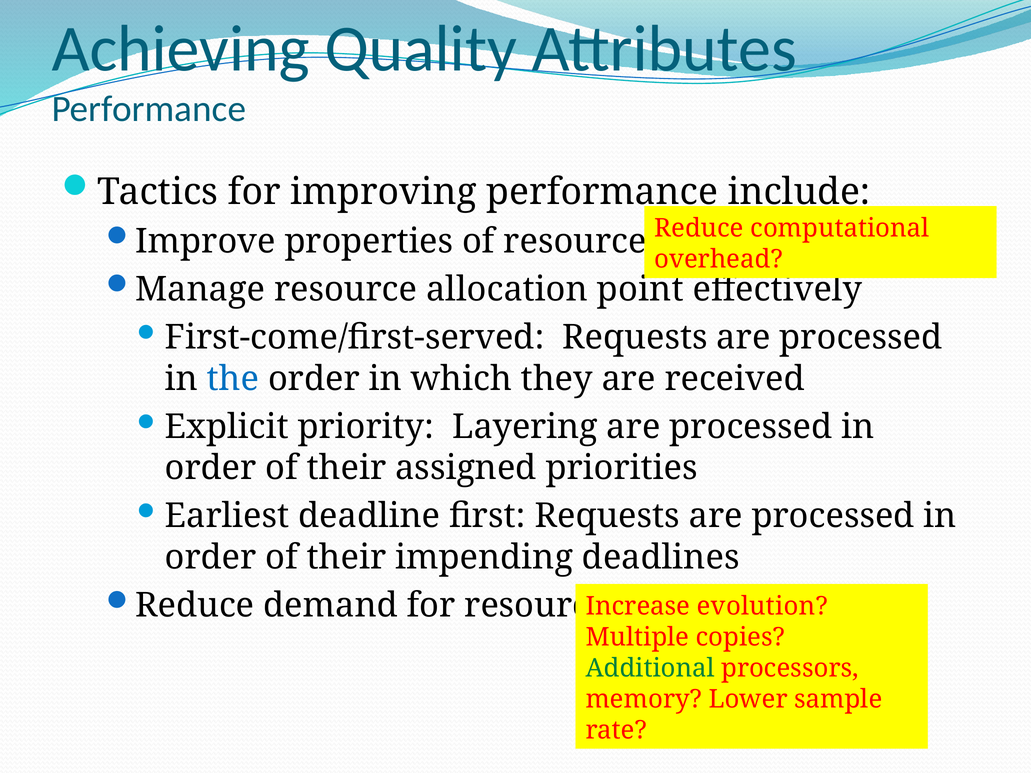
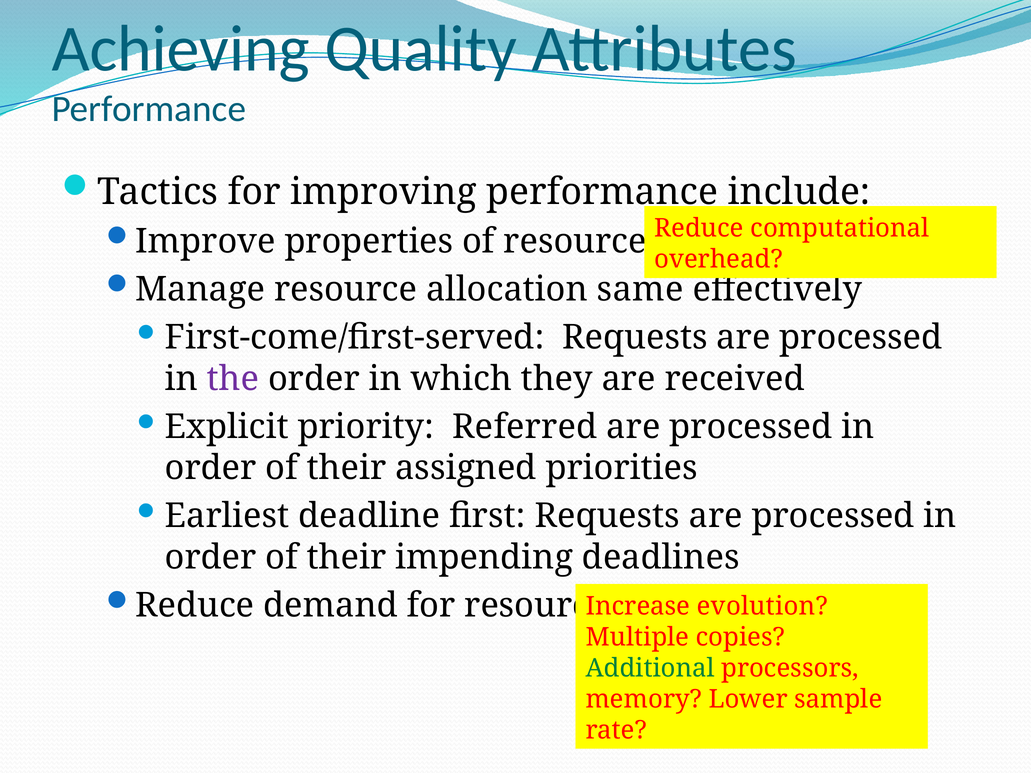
point: point -> same
the colour: blue -> purple
Layering: Layering -> Referred
